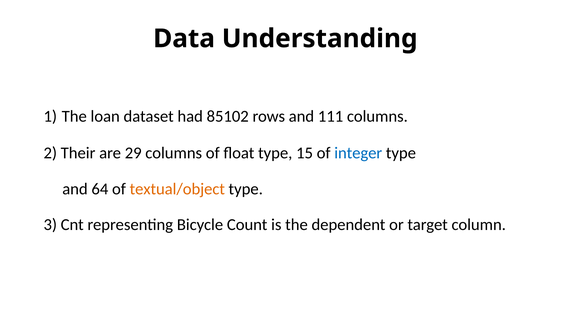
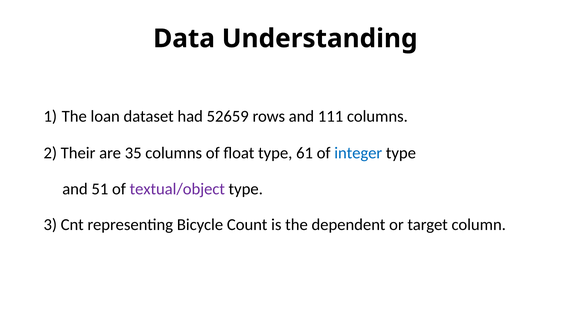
85102: 85102 -> 52659
29: 29 -> 35
15: 15 -> 61
64: 64 -> 51
textual/object colour: orange -> purple
